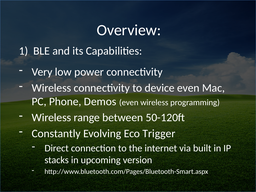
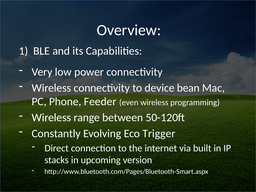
device even: even -> bean
Demos: Demos -> Feeder
